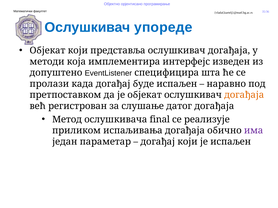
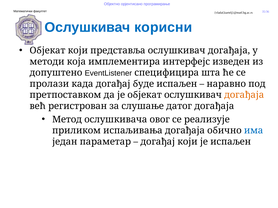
упореде: упореде -> корисни
final: final -> овог
има colour: purple -> blue
